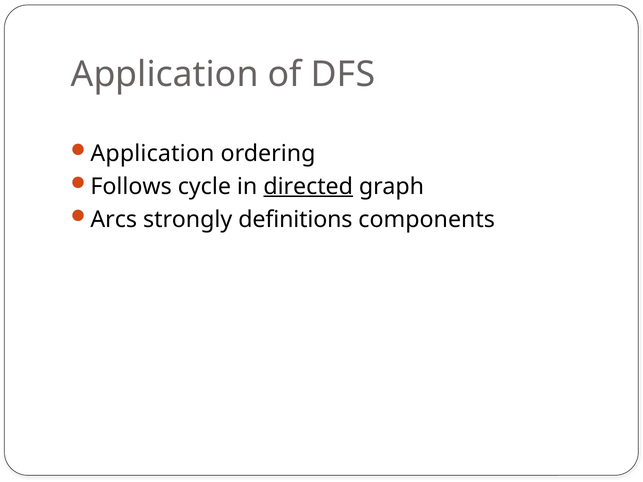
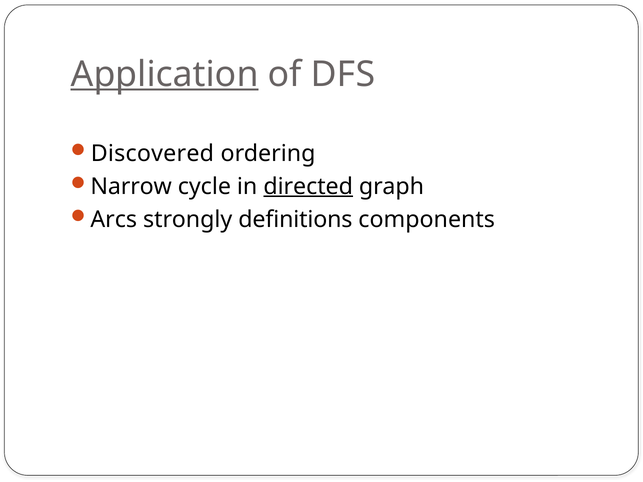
Application at (165, 74) underline: none -> present
Application at (152, 154): Application -> Discovered
Follows: Follows -> Narrow
